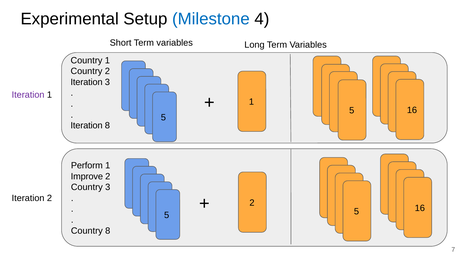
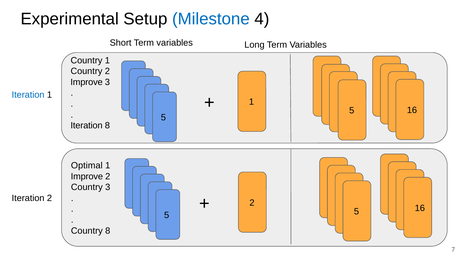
Iteration at (87, 82): Iteration -> Improve
Iteration at (28, 95) colour: purple -> blue
Perform: Perform -> Optimal
